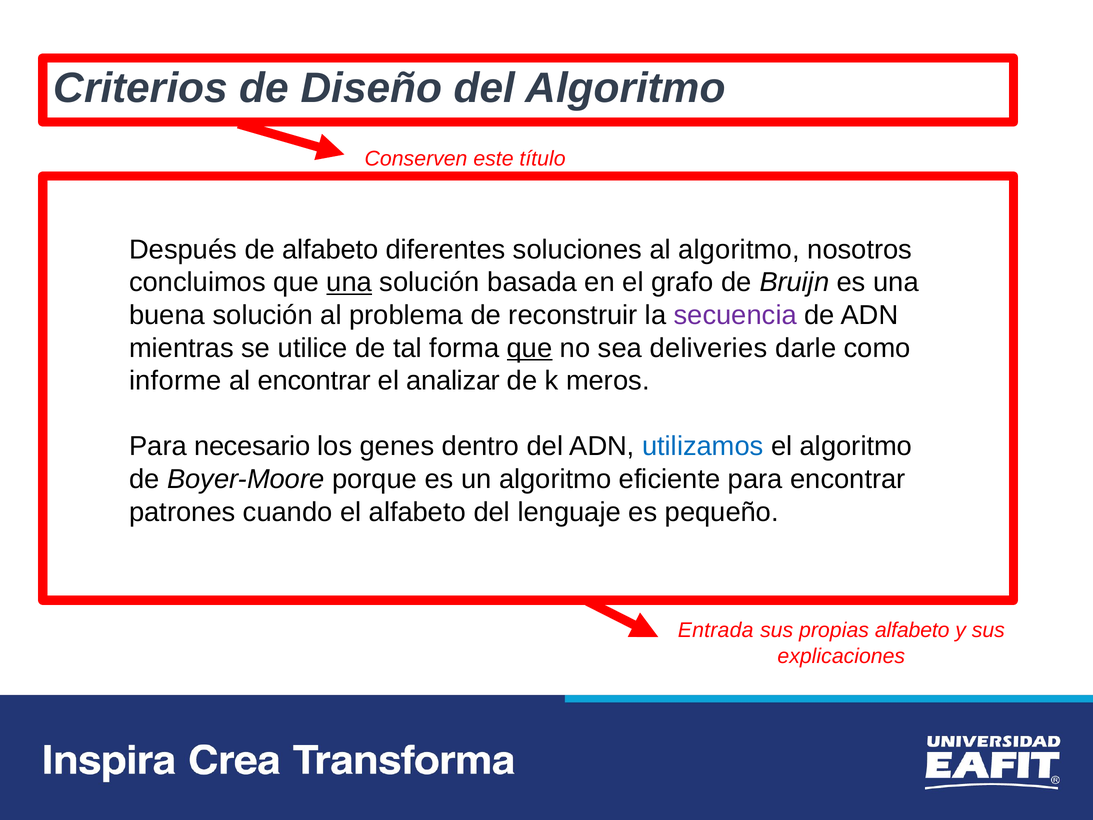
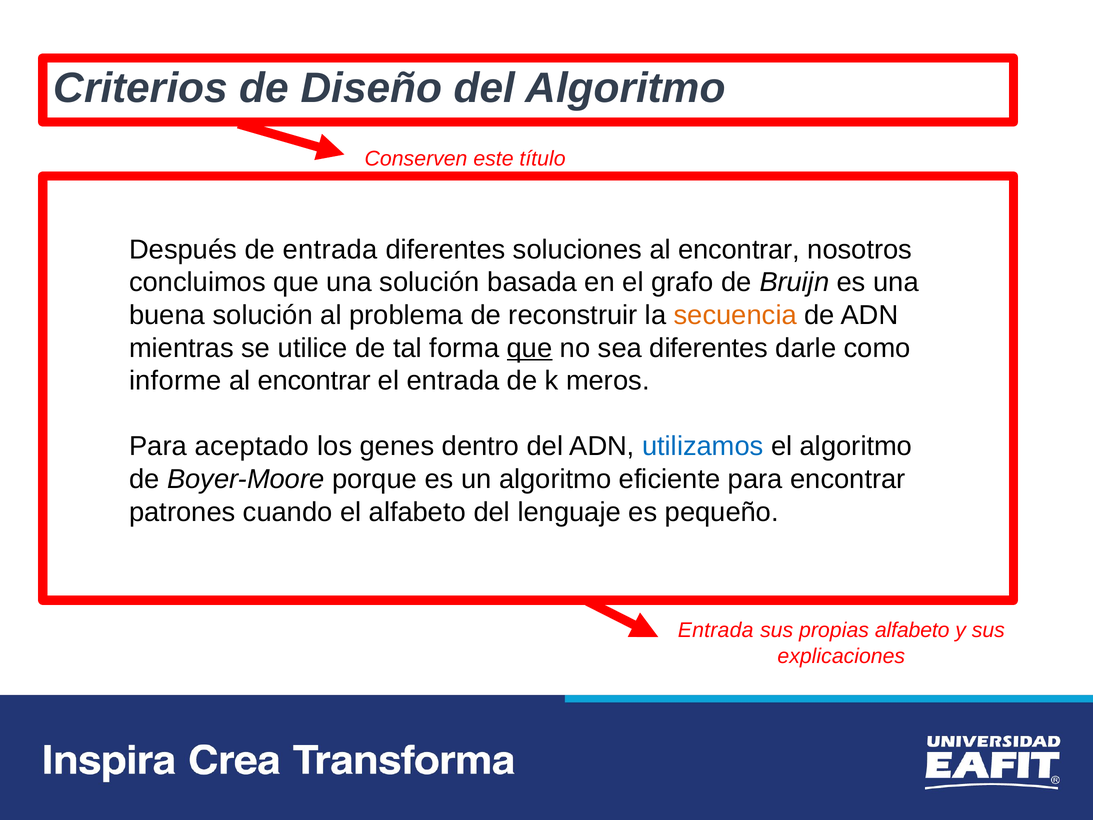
de alfabeto: alfabeto -> entrada
soluciones al algoritmo: algoritmo -> encontrar
una at (349, 282) underline: present -> none
secuencia colour: purple -> orange
sea deliveries: deliveries -> diferentes
el analizar: analizar -> entrada
necesario: necesario -> aceptado
